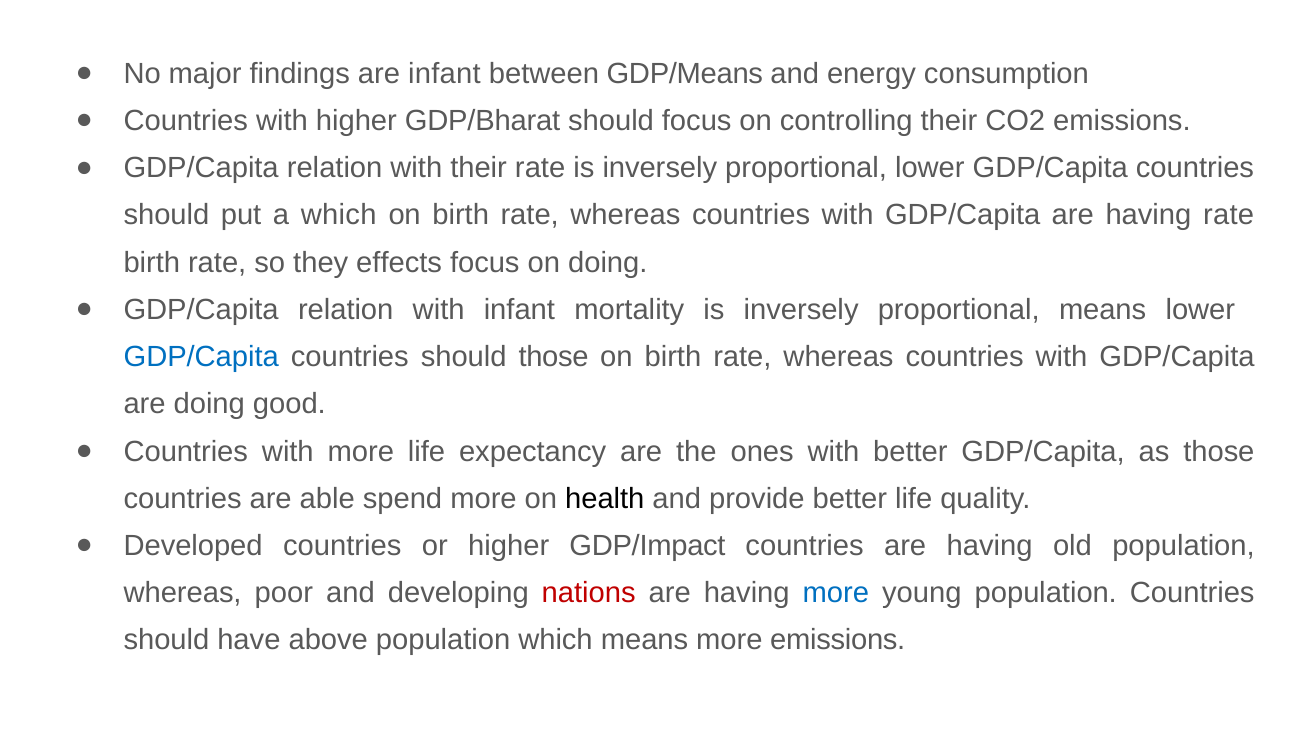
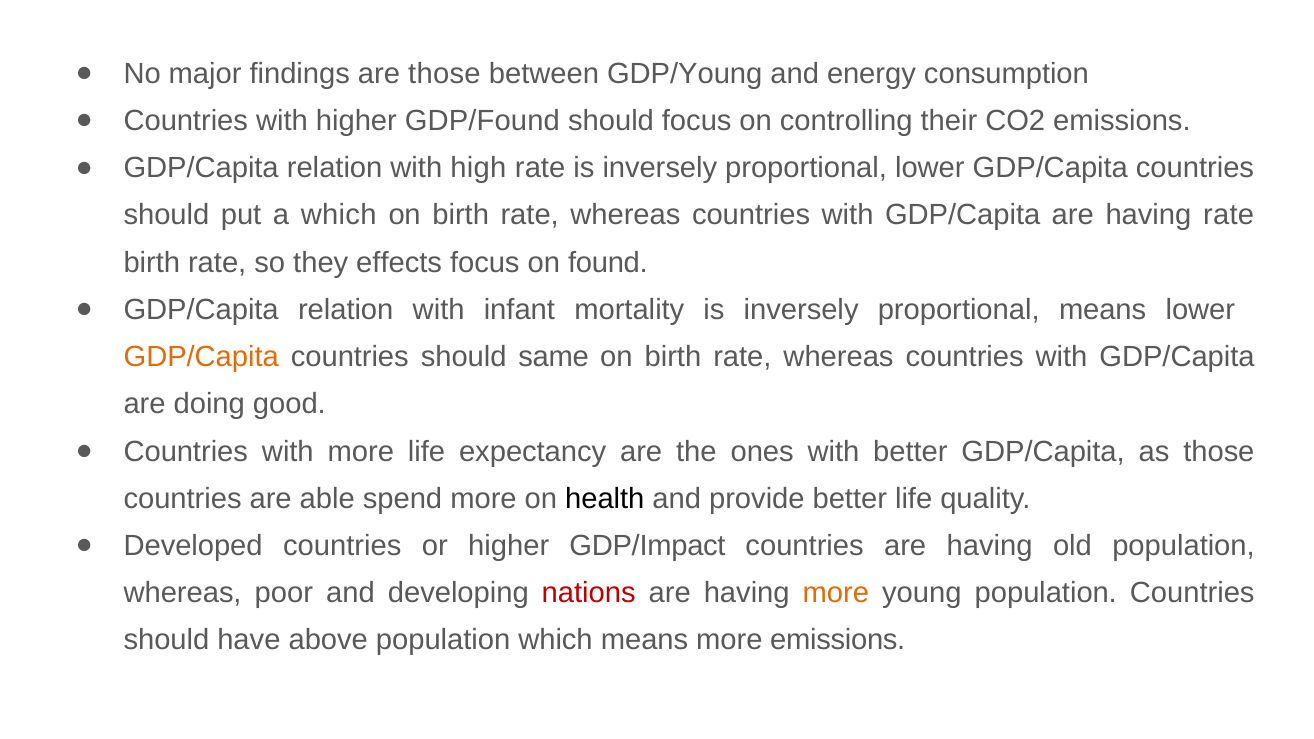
are infant: infant -> those
GDP/Means: GDP/Means -> GDP/Young
GDP/Bharat: GDP/Bharat -> GDP/Found
with their: their -> high
on doing: doing -> found
GDP/Capita at (201, 357) colour: blue -> orange
should those: those -> same
more at (836, 593) colour: blue -> orange
